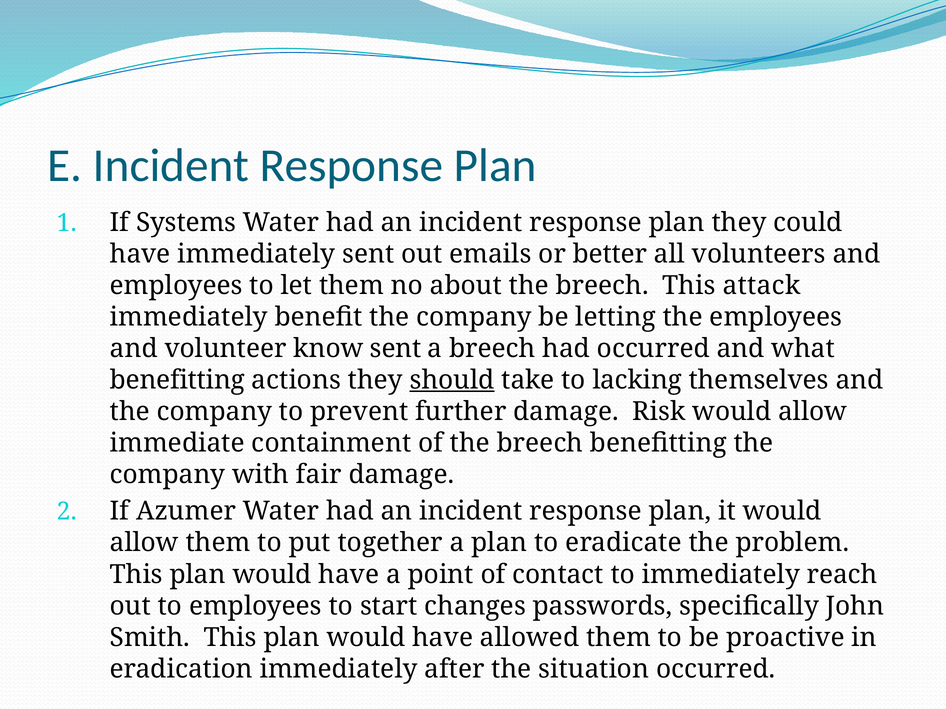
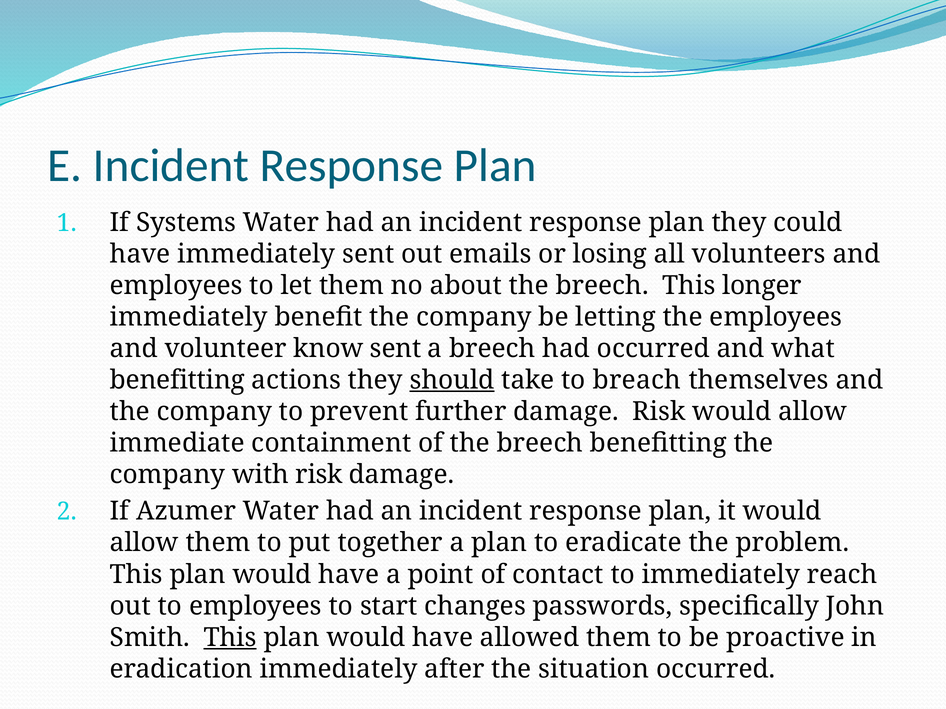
better: better -> losing
attack: attack -> longer
lacking: lacking -> breach
with fair: fair -> risk
This at (230, 638) underline: none -> present
